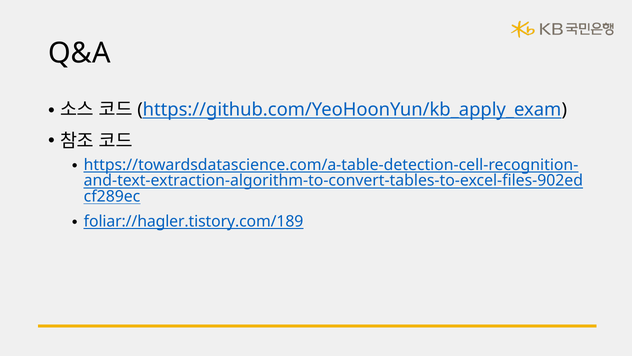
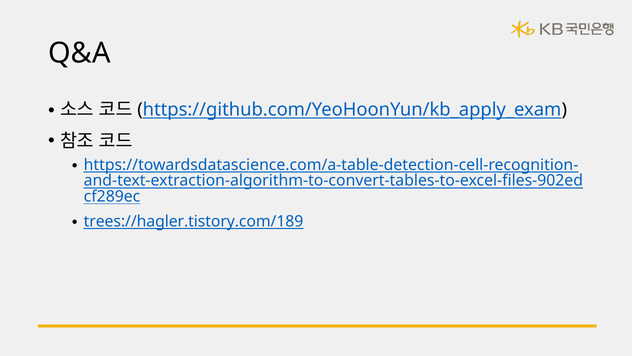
foliar://hagler.tistory.com/189: foliar://hagler.tistory.com/189 -> trees://hagler.tistory.com/189
